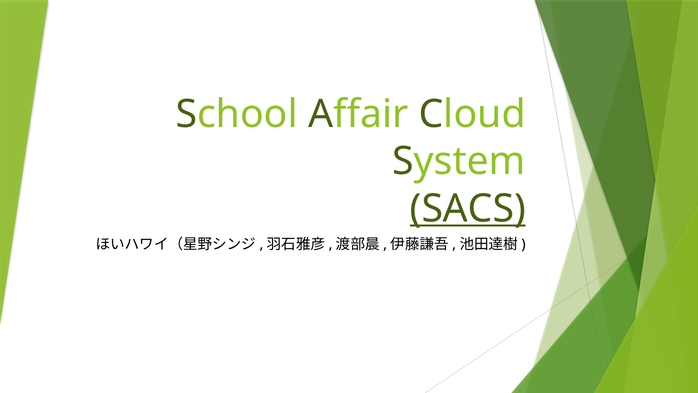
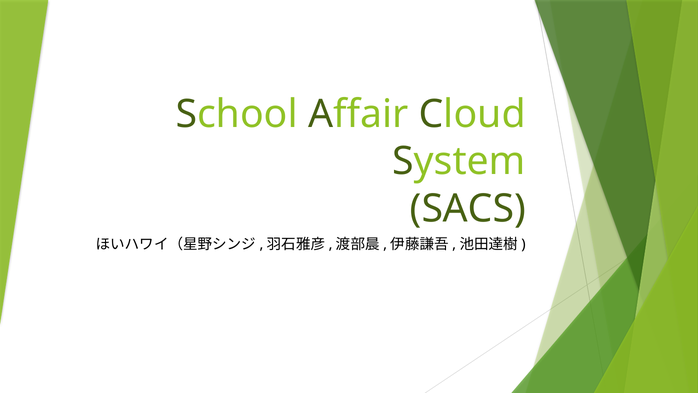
SACS underline: present -> none
